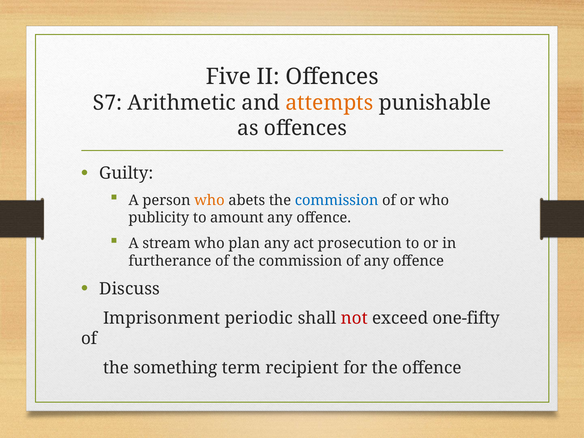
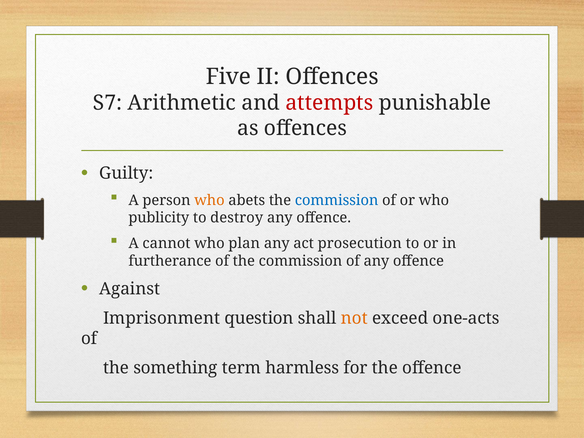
attempts colour: orange -> red
amount: amount -> destroy
stream: stream -> cannot
Discuss: Discuss -> Against
periodic: periodic -> question
not colour: red -> orange
one-fifty: one-fifty -> one-acts
recipient: recipient -> harmless
